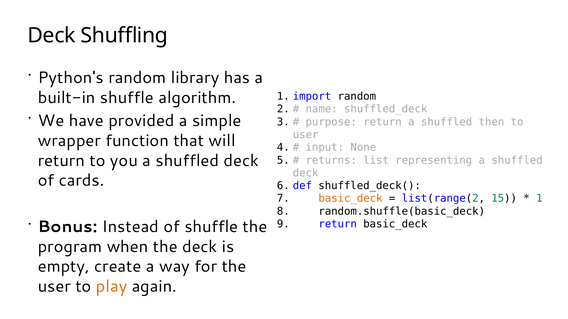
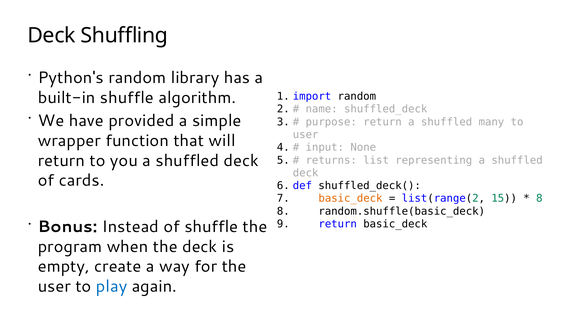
then: then -> many
1 at (539, 199): 1 -> 8
play colour: orange -> blue
